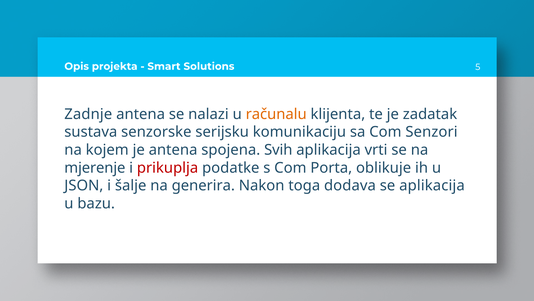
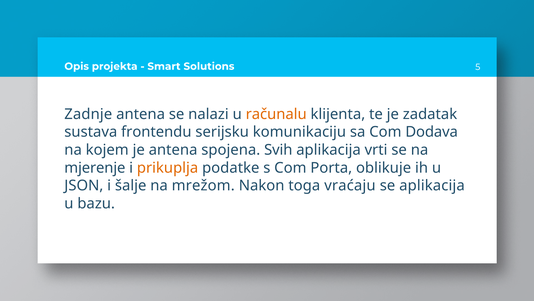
senzorske: senzorske -> frontendu
Senzori: Senzori -> Dodava
prikuplja colour: red -> orange
generira: generira -> mrežom
dodava: dodava -> vraćaju
